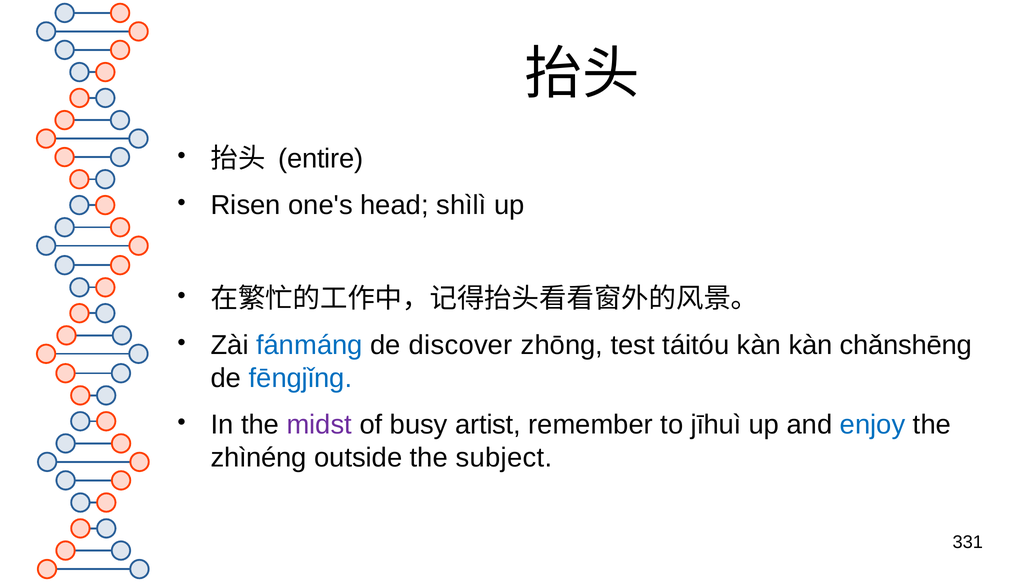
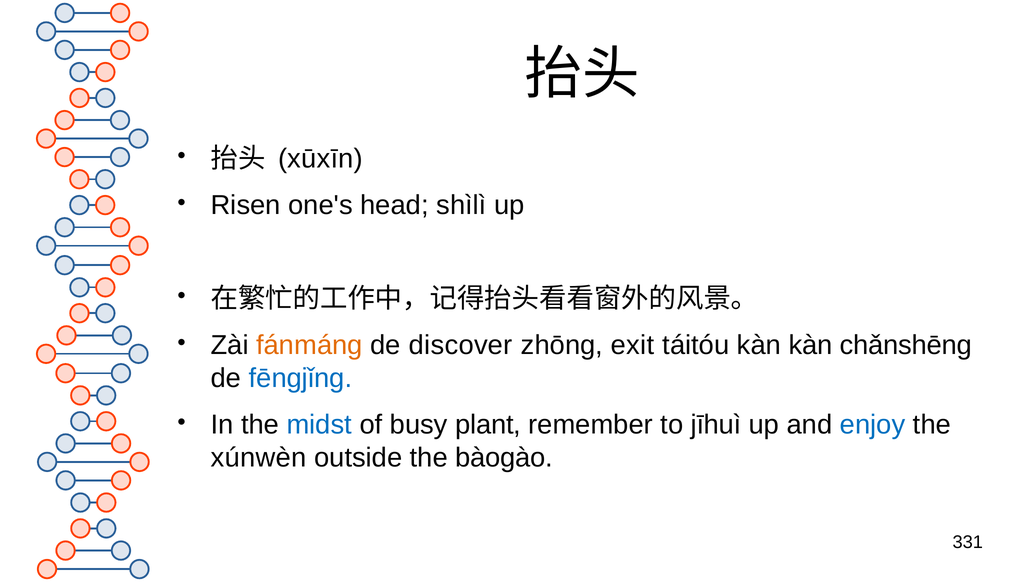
entire: entire -> xūxīn
fánmáng colour: blue -> orange
test: test -> exit
midst colour: purple -> blue
artist: artist -> plant
zhìnéng: zhìnéng -> xúnwèn
subject: subject -> bàogào
